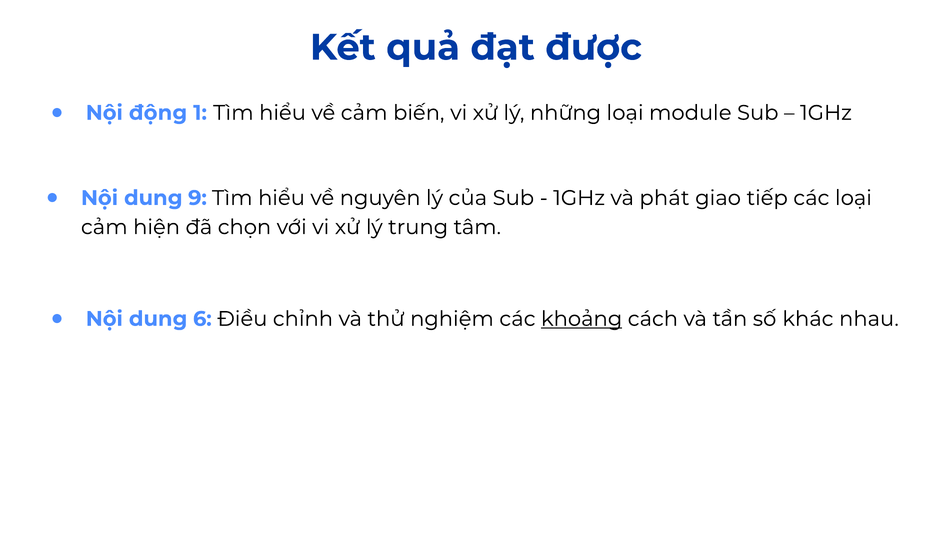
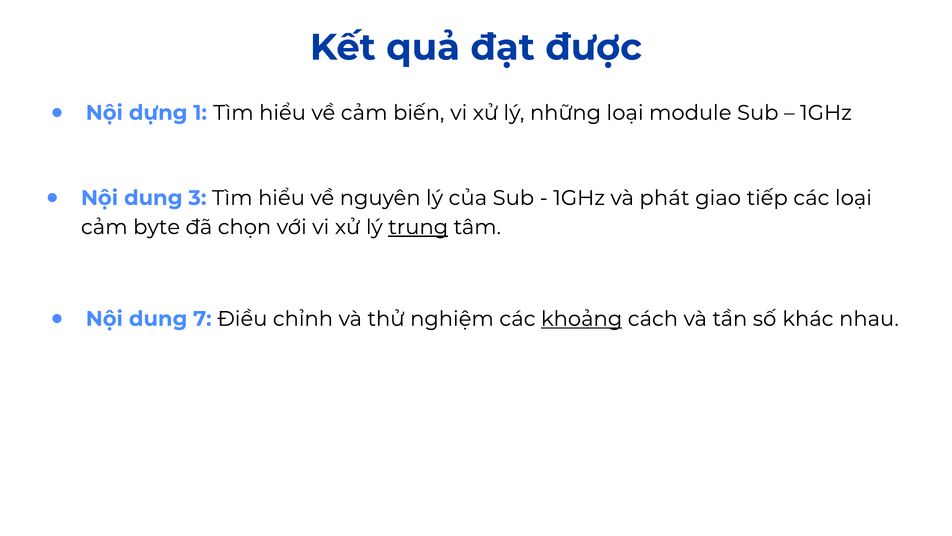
động: động -> dựng
9: 9 -> 3
hiện: hiện -> byte
trung underline: none -> present
6: 6 -> 7
